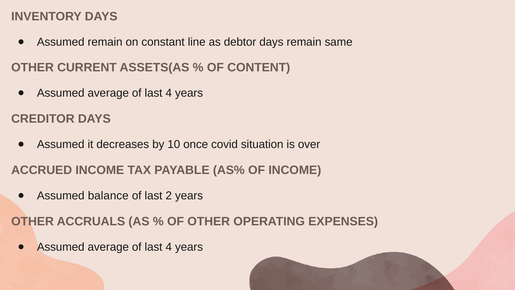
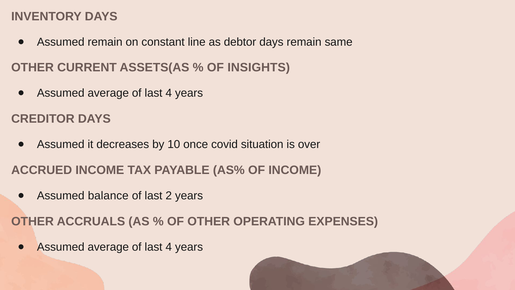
CONTENT: CONTENT -> INSIGHTS
